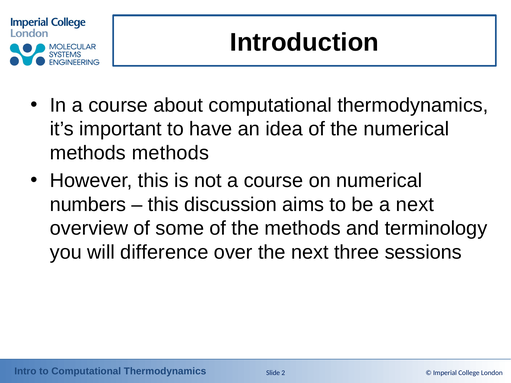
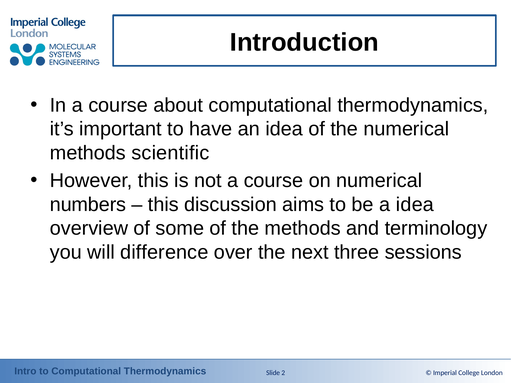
methods methods: methods -> scientific
a next: next -> idea
